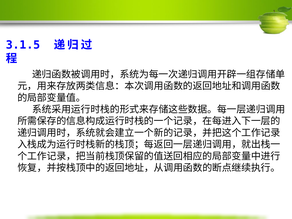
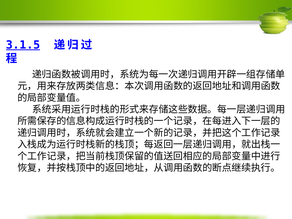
3.1.5 underline: none -> present
